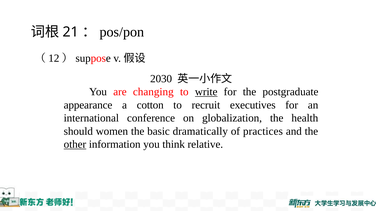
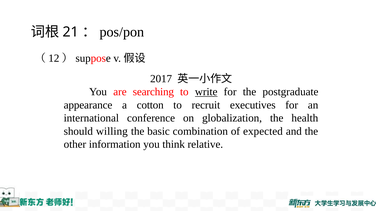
2030: 2030 -> 2017
changing: changing -> searching
women: women -> willing
dramatically: dramatically -> combination
practices: practices -> expected
other underline: present -> none
